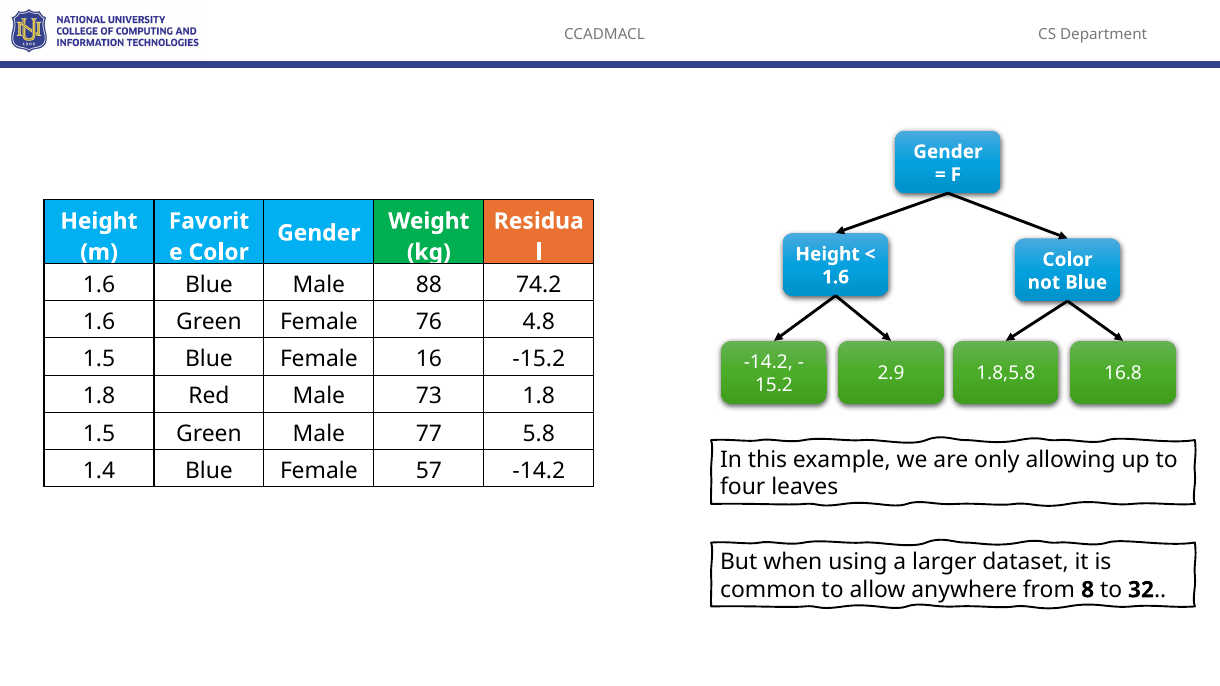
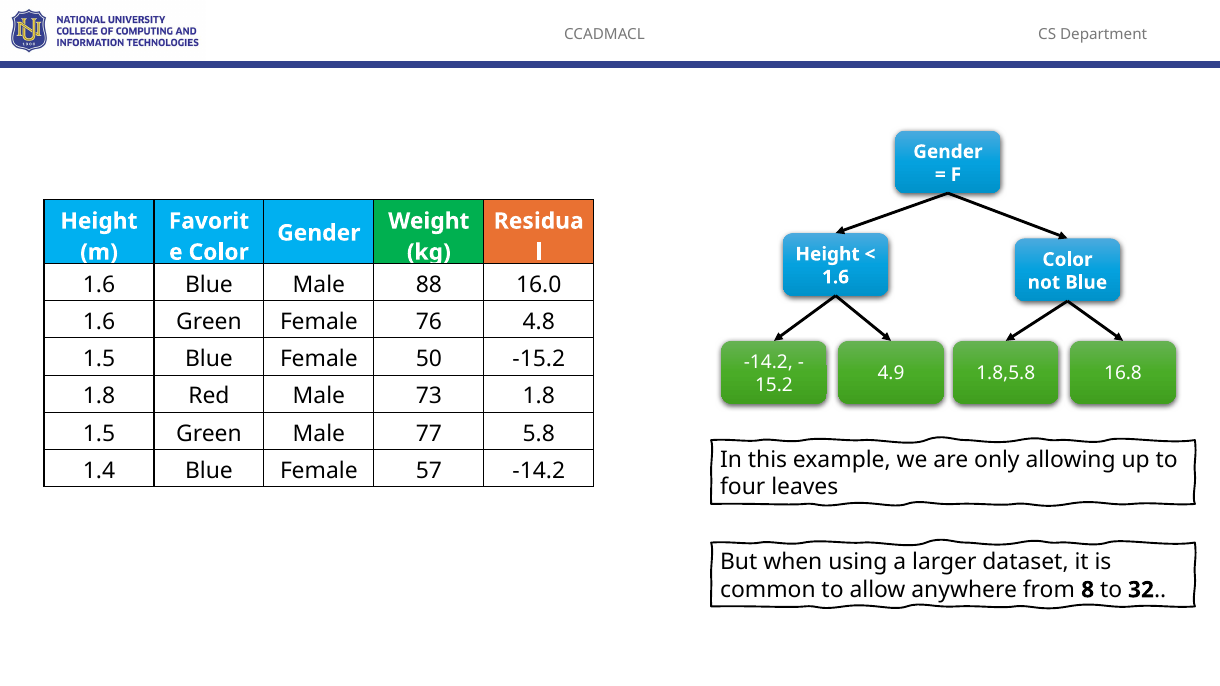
74.2: 74.2 -> 16.0
16: 16 -> 50
2.9: 2.9 -> 4.9
